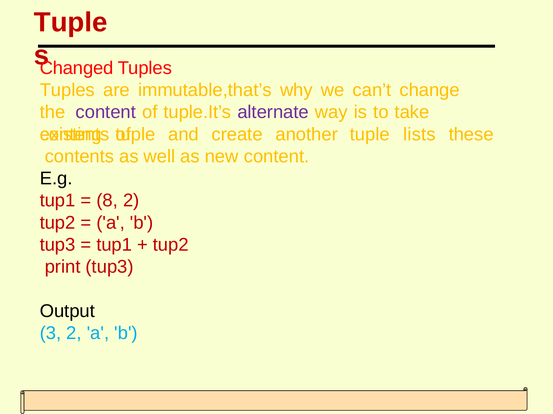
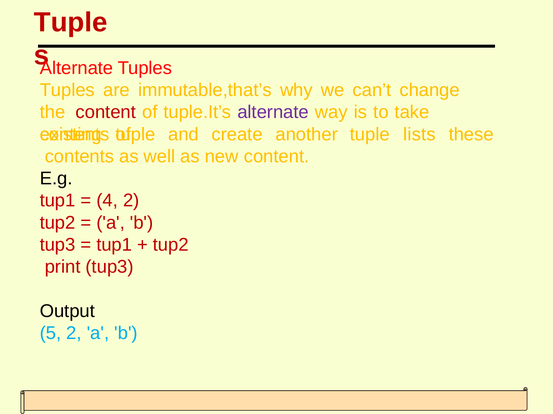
Changed at (77, 68): Changed -> Alternate
content at (106, 112) colour: purple -> red
8: 8 -> 4
3: 3 -> 5
